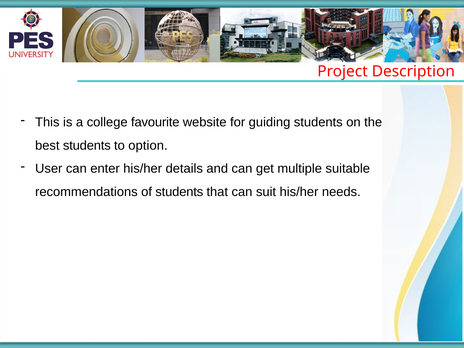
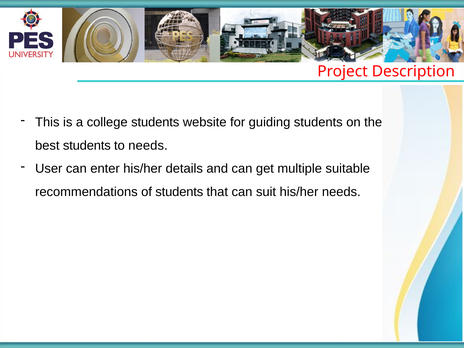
college favourite: favourite -> students
to option: option -> needs
